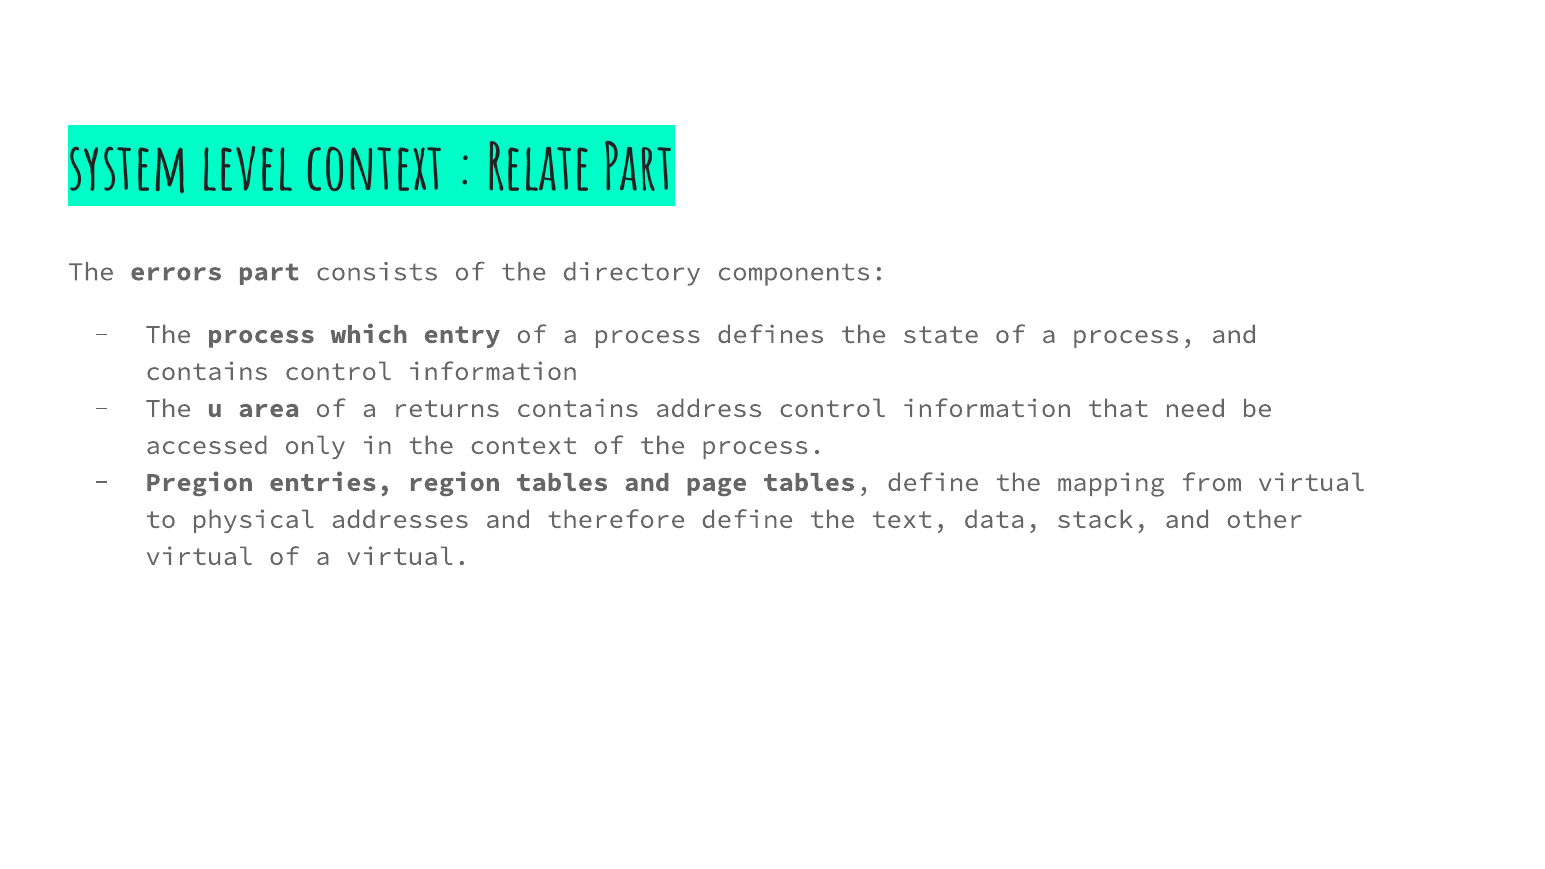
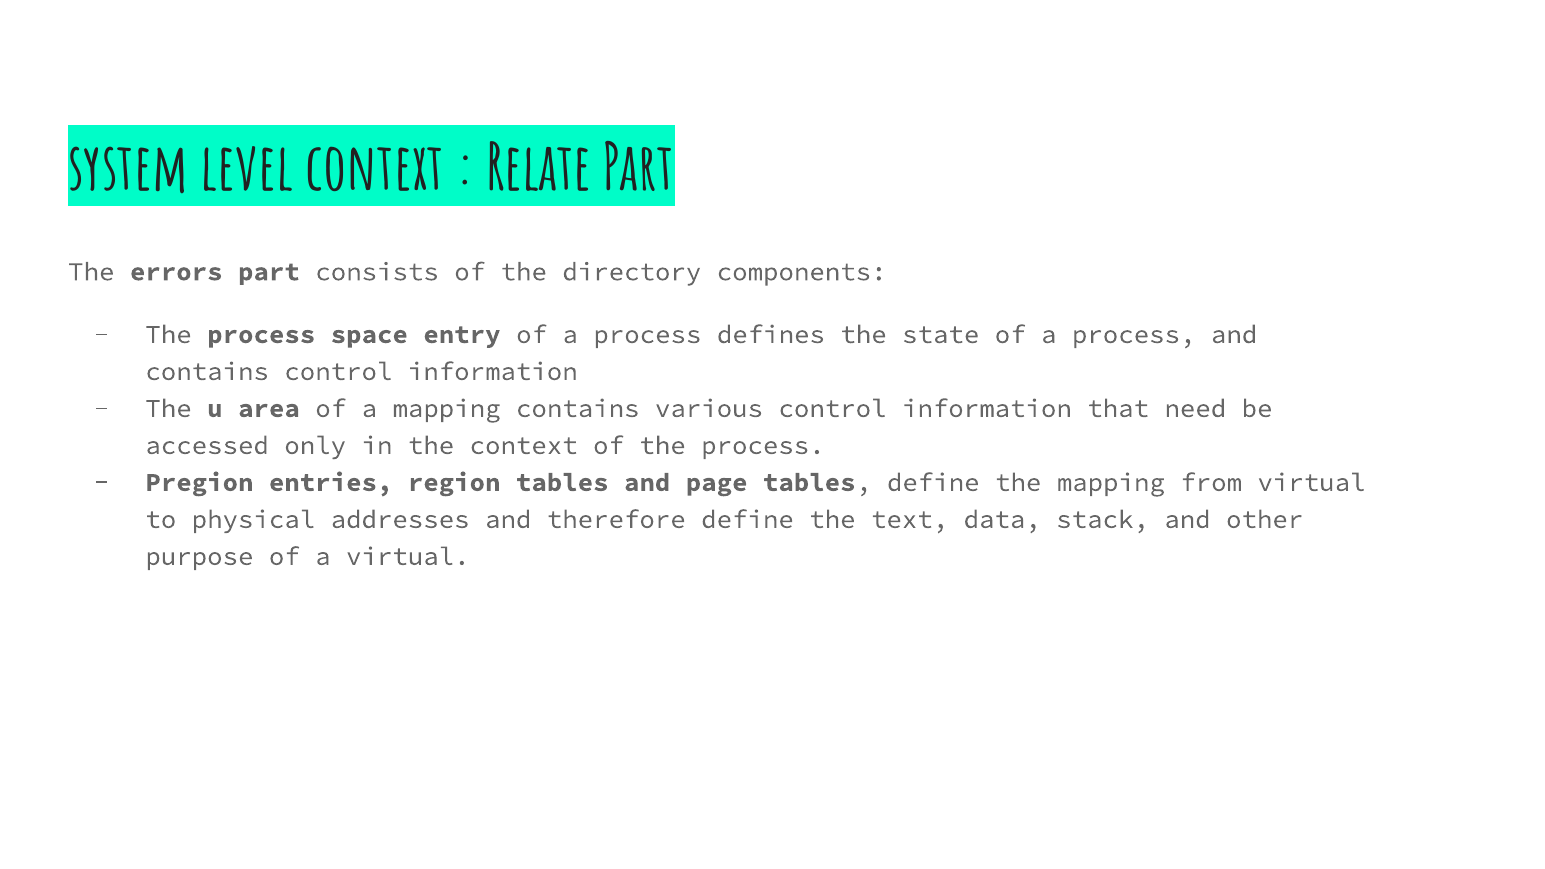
which: which -> space
a returns: returns -> mapping
address: address -> various
virtual at (199, 556): virtual -> purpose
